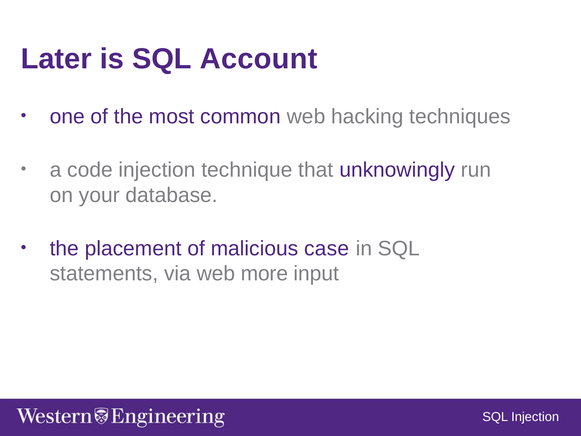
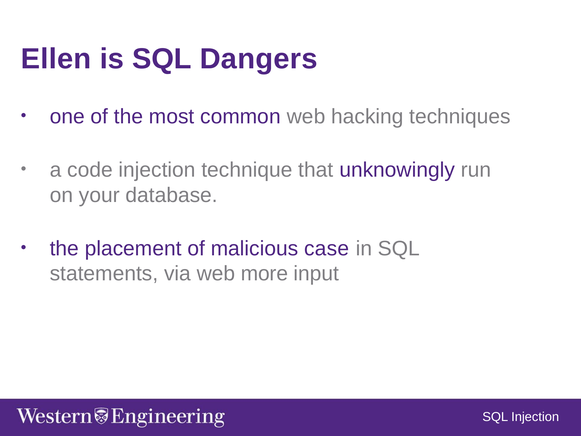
Later: Later -> Ellen
Account: Account -> Dangers
